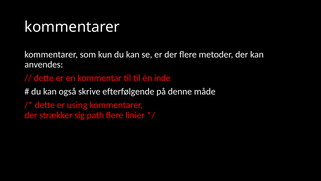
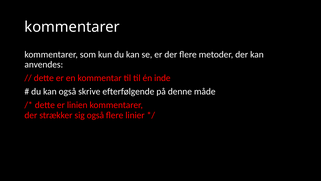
using: using -> linien
sig path: path -> også
